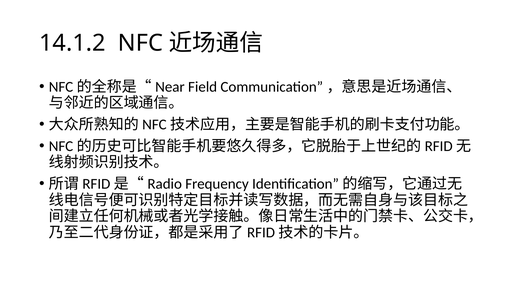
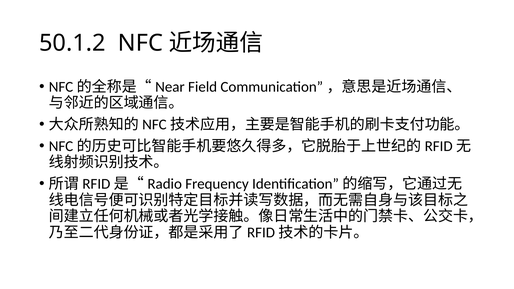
14.1.2: 14.1.2 -> 50.1.2
